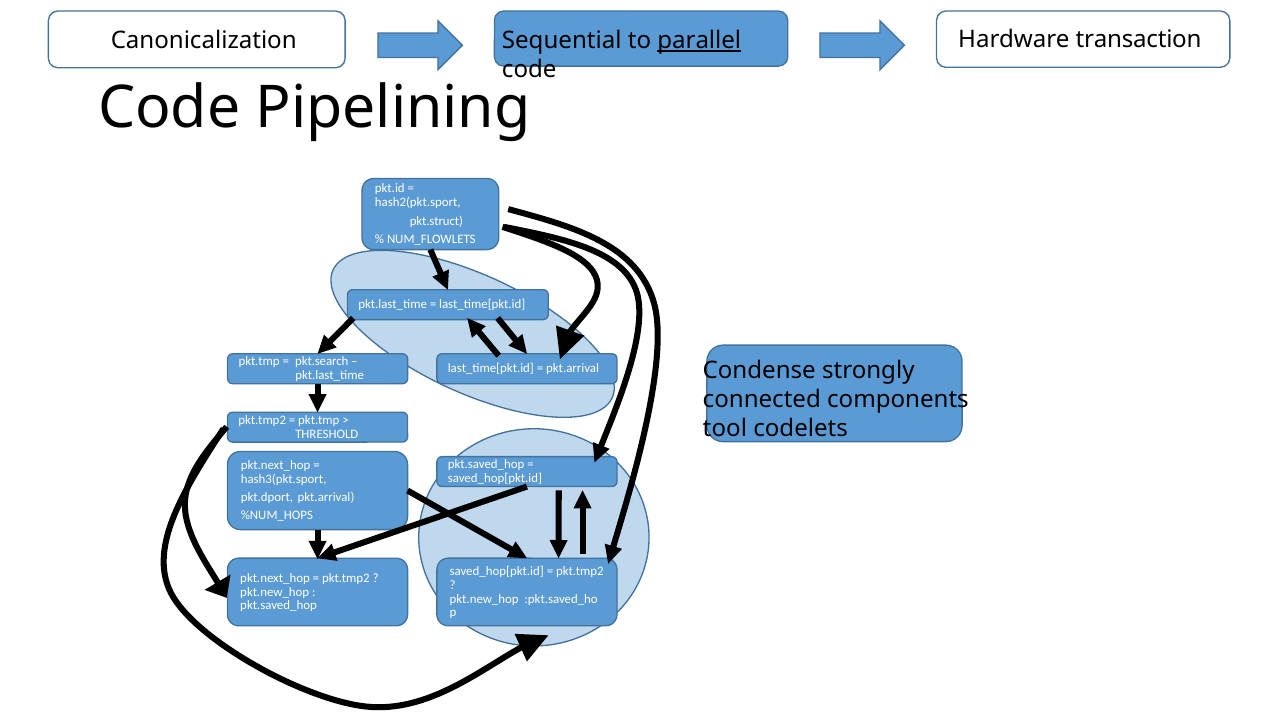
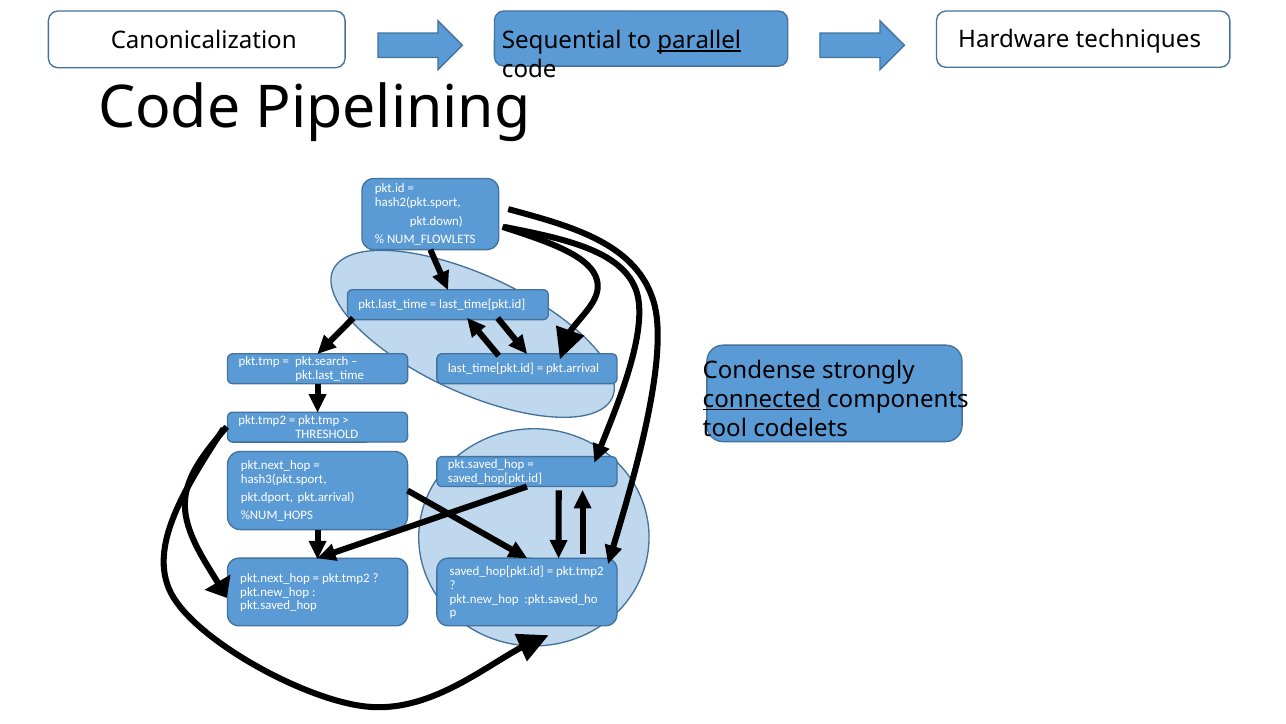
transaction: transaction -> techniques
pkt.struct: pkt.struct -> pkt.down
connected underline: none -> present
